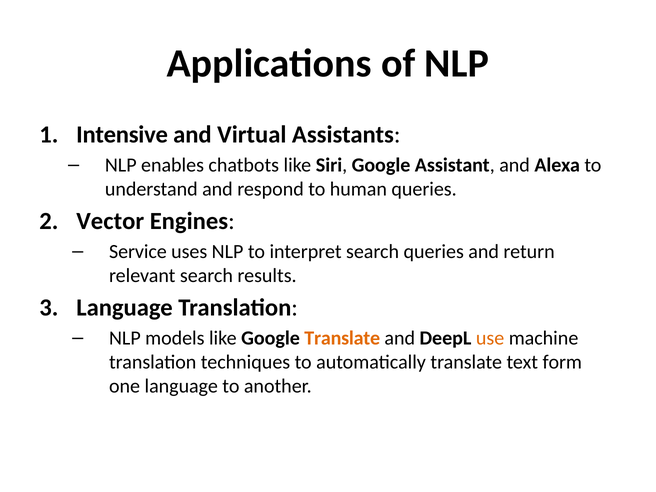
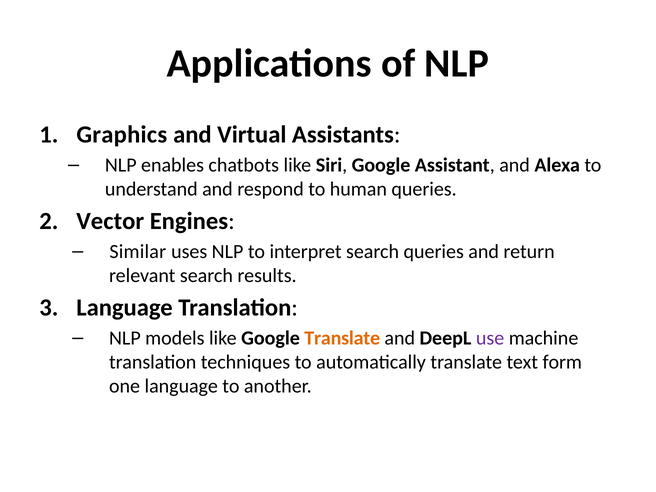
Intensive: Intensive -> Graphics
Service: Service -> Similar
use colour: orange -> purple
